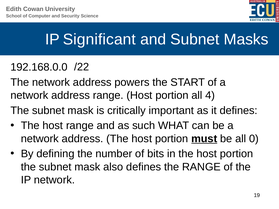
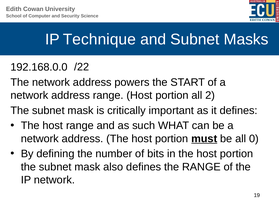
Significant: Significant -> Technique
4: 4 -> 2
